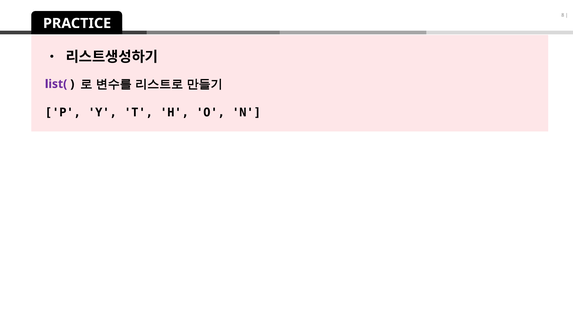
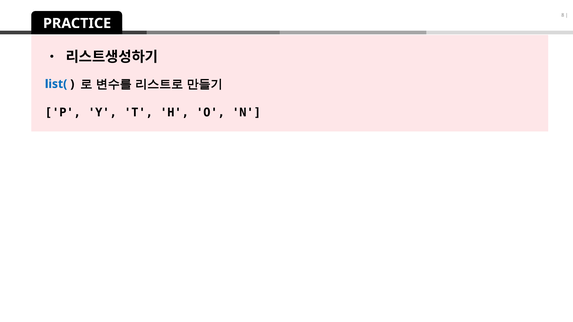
list( colour: purple -> blue
